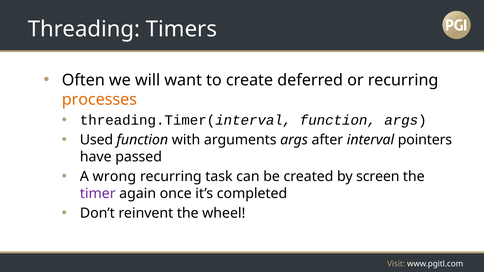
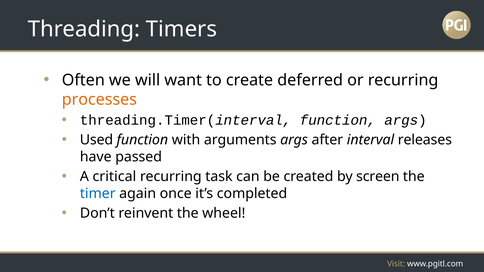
pointers: pointers -> releases
wrong: wrong -> critical
timer colour: purple -> blue
